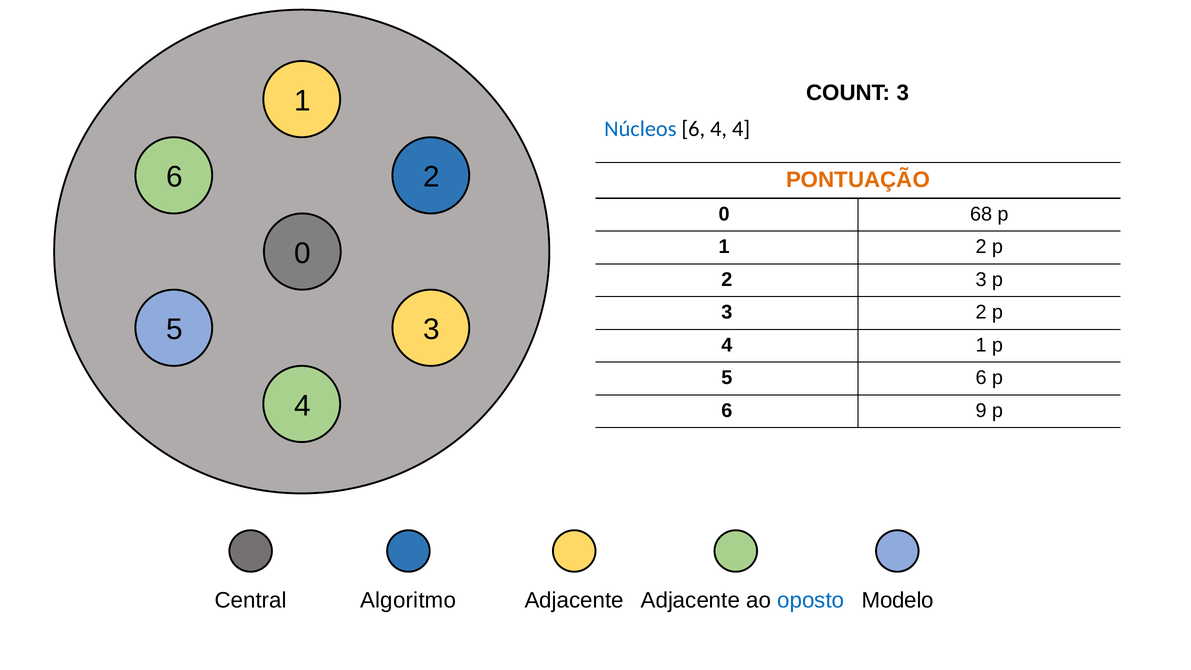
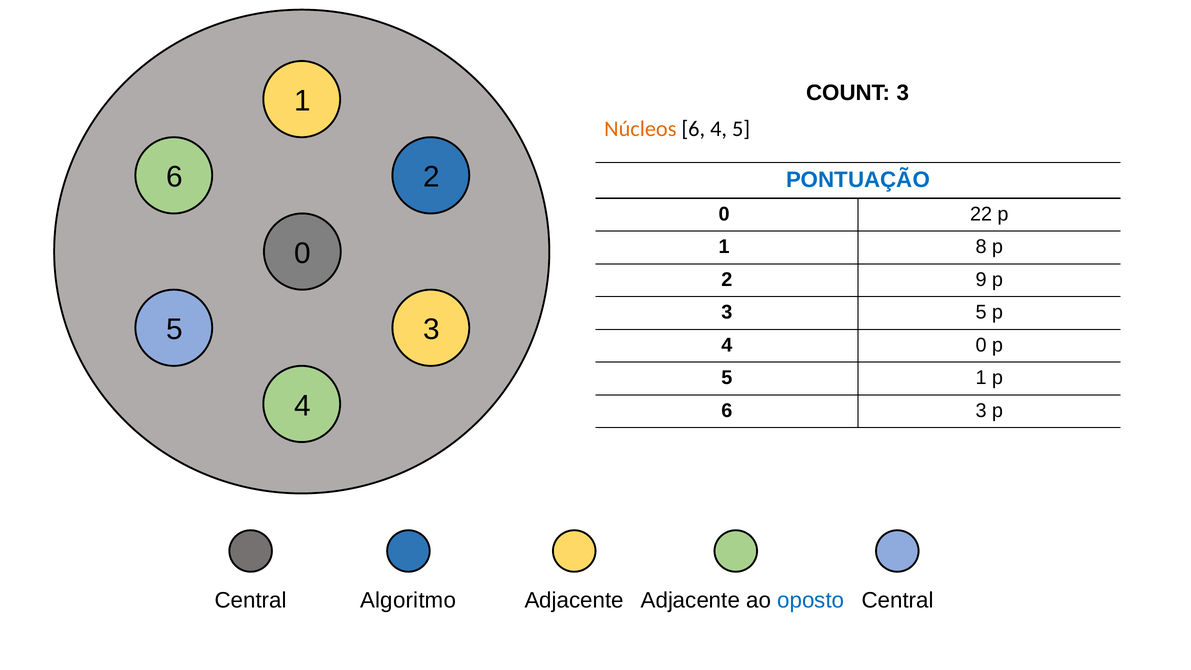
Núcleos colour: blue -> orange
6 4 4: 4 -> 5
PONTUAÇÃO colour: orange -> blue
68: 68 -> 22
2 at (981, 247): 2 -> 8
3 at (981, 280): 3 -> 9
3 2: 2 -> 5
4 1: 1 -> 0
6 at (981, 378): 6 -> 1
6 9: 9 -> 3
Adjacente Modelo: Modelo -> Central
